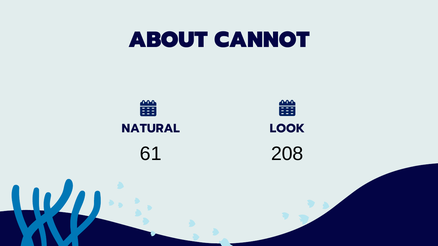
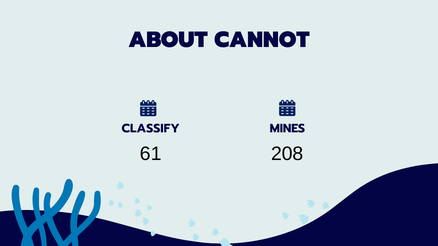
NATURAL: NATURAL -> CLASSIFY
LOOK: LOOK -> MINES
